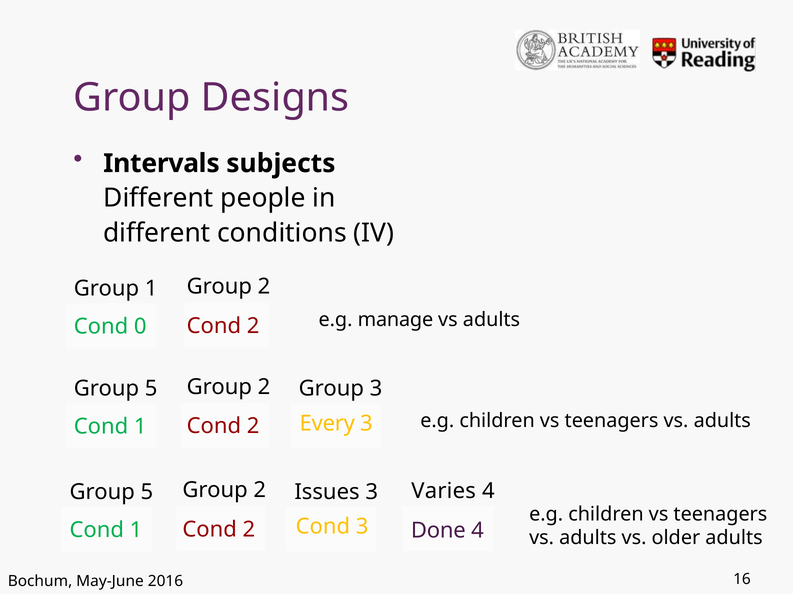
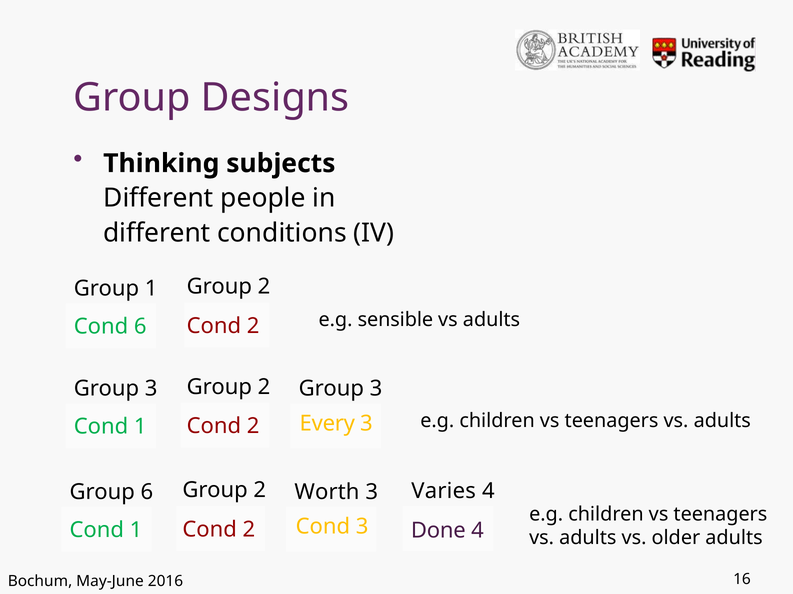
Intervals: Intervals -> Thinking
manage: manage -> sensible
Cond 0: 0 -> 6
5 at (151, 389): 5 -> 3
5 at (147, 493): 5 -> 6
Issues: Issues -> Worth
